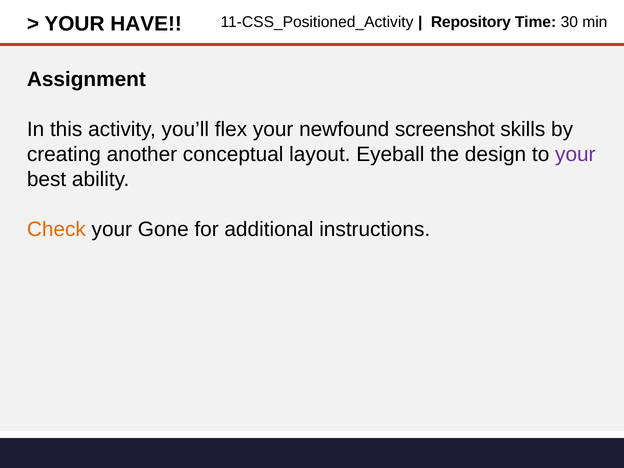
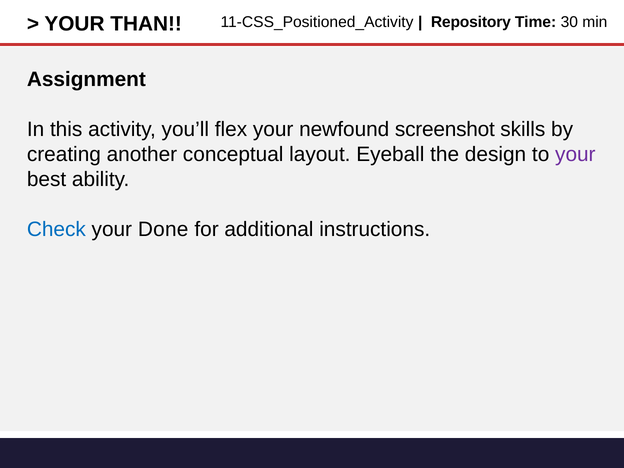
HAVE: HAVE -> THAN
Check colour: orange -> blue
Gone: Gone -> Done
